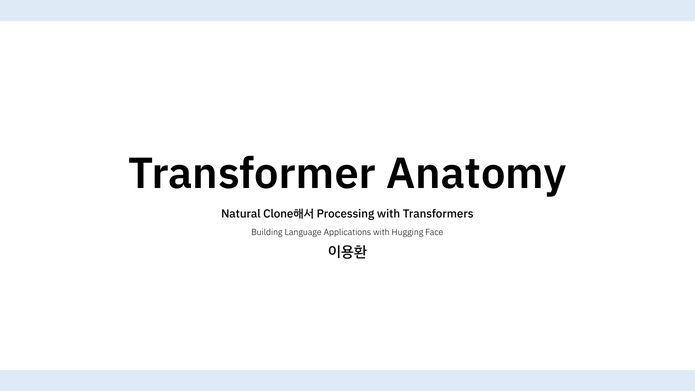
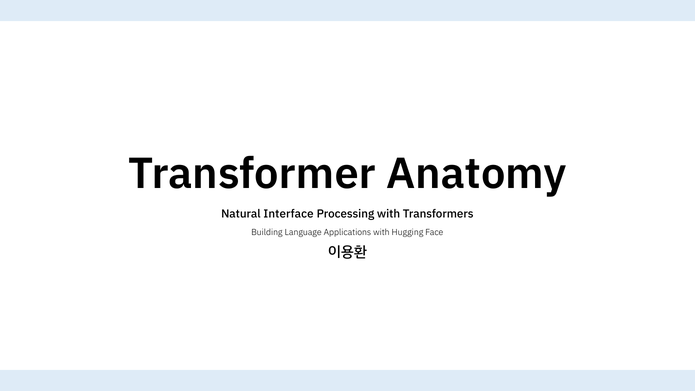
Clone해서: Clone해서 -> Interface
